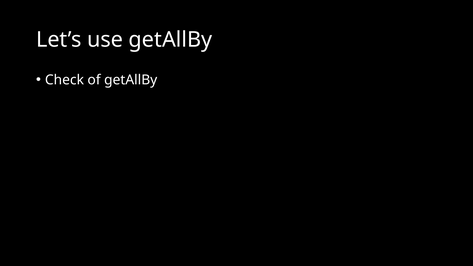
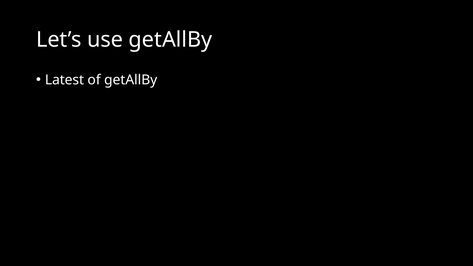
Check: Check -> Latest
